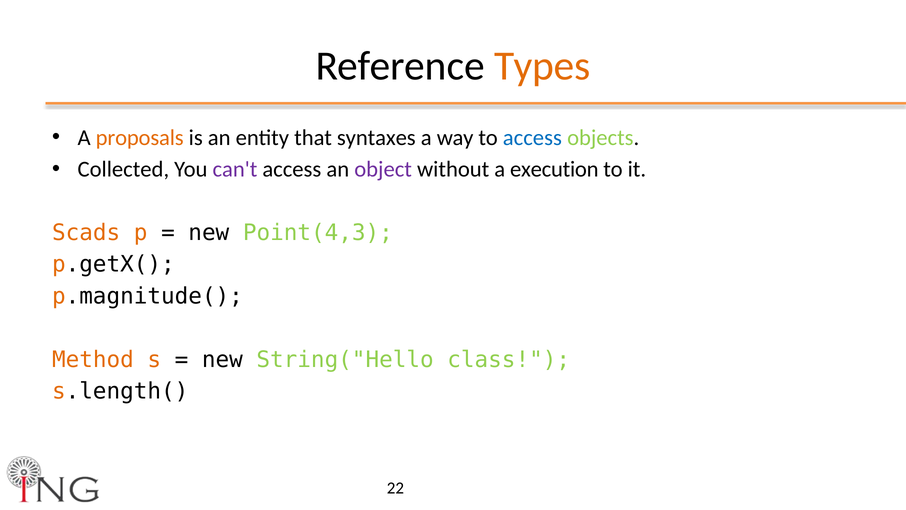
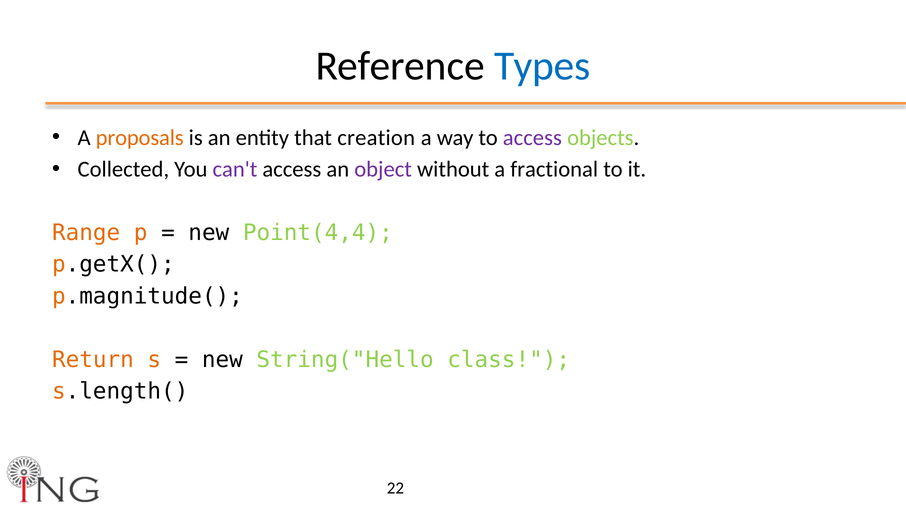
Types colour: orange -> blue
syntaxes: syntaxes -> creation
access at (532, 137) colour: blue -> purple
execution: execution -> fractional
Scads: Scads -> Range
Point(4,3: Point(4,3 -> Point(4,4
Method: Method -> Return
